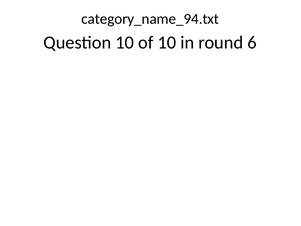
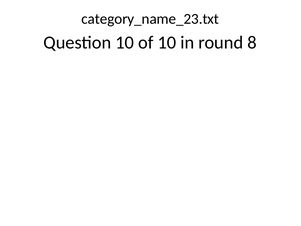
category_name_94.txt: category_name_94.txt -> category_name_23.txt
6: 6 -> 8
